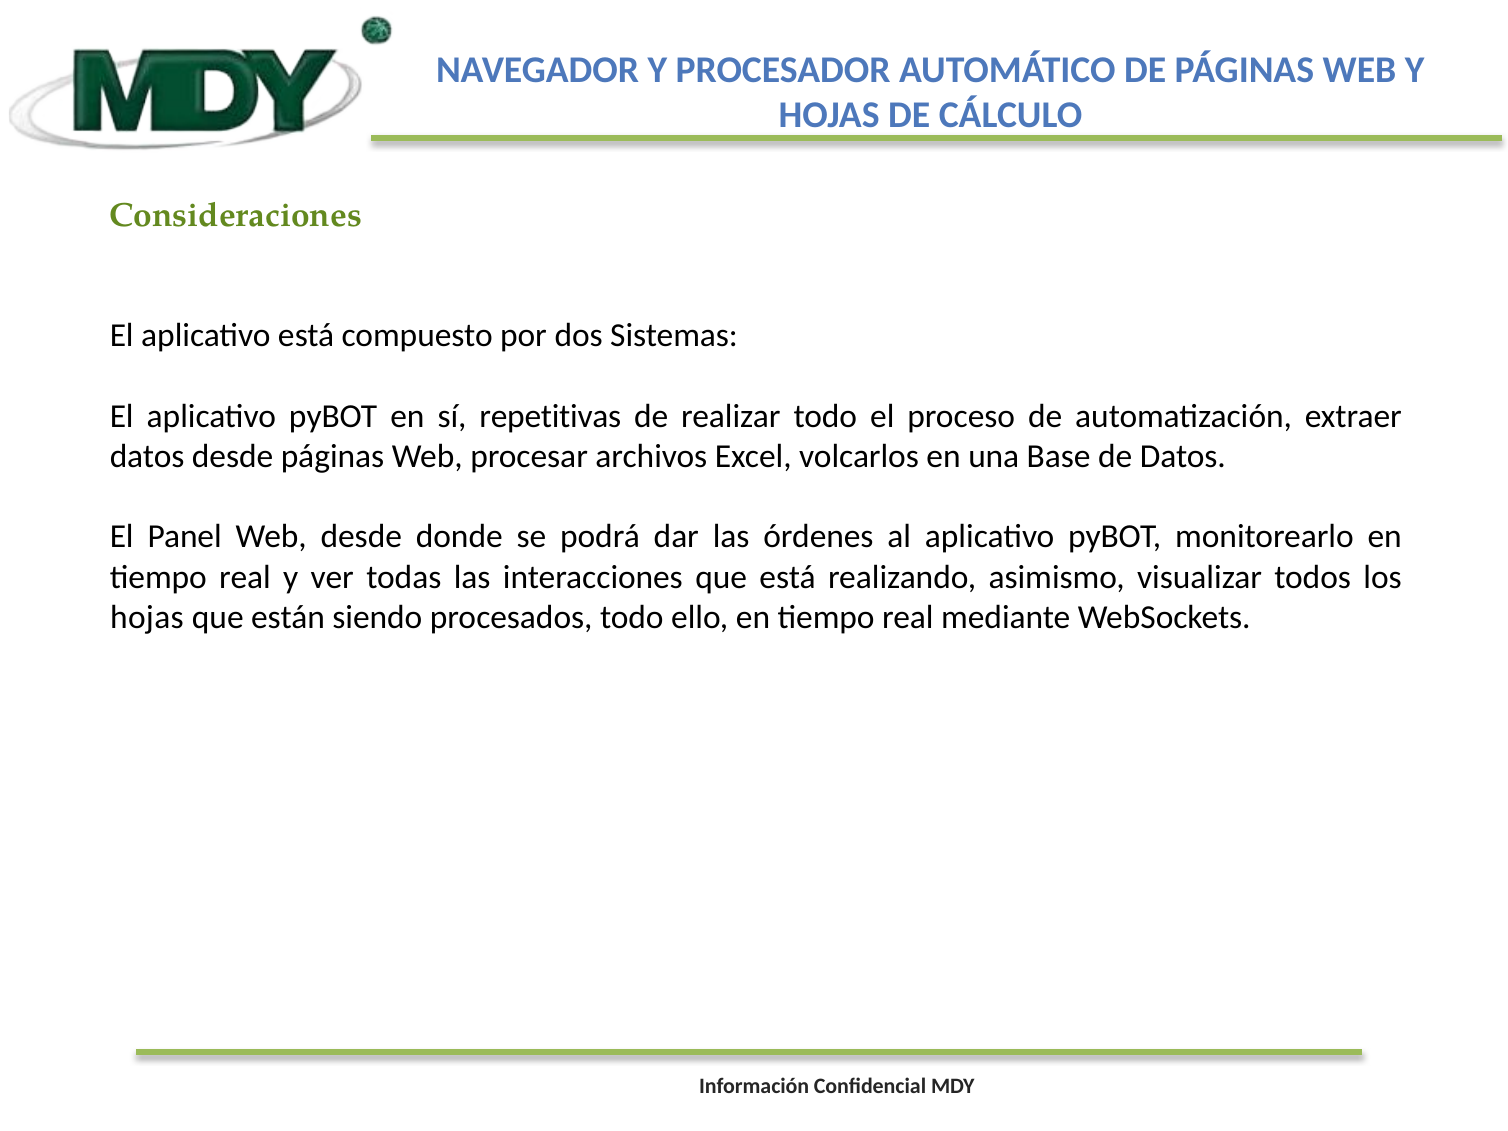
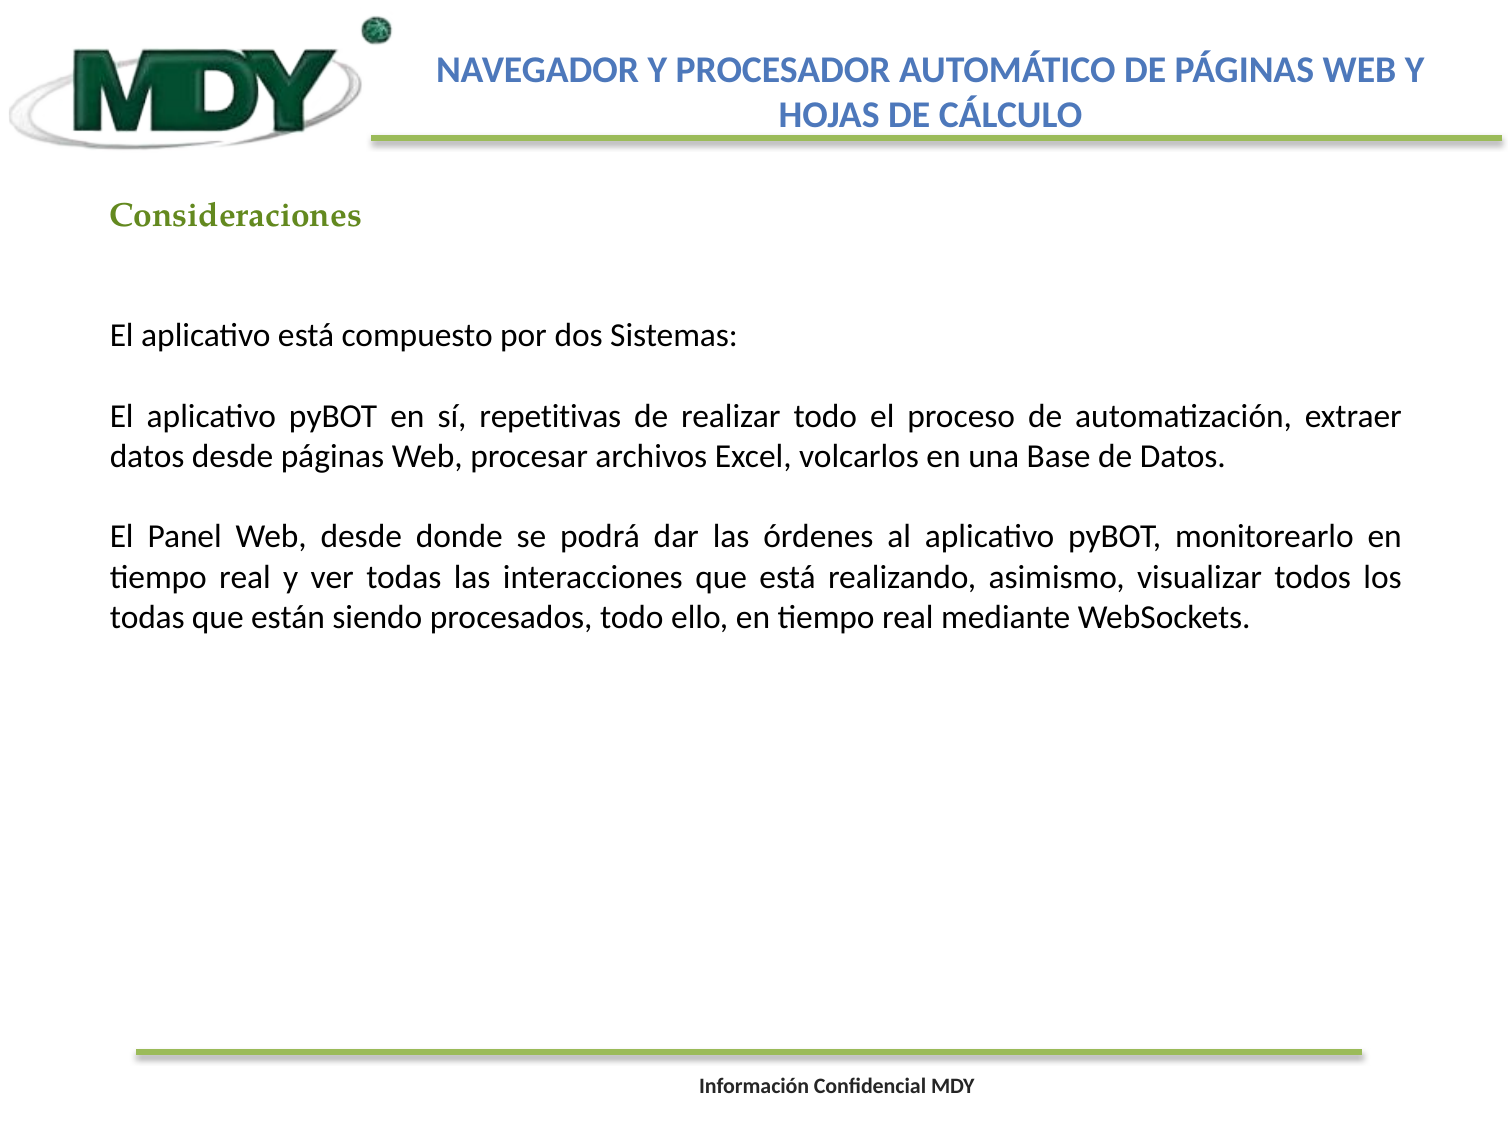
hojas at (147, 617): hojas -> todas
